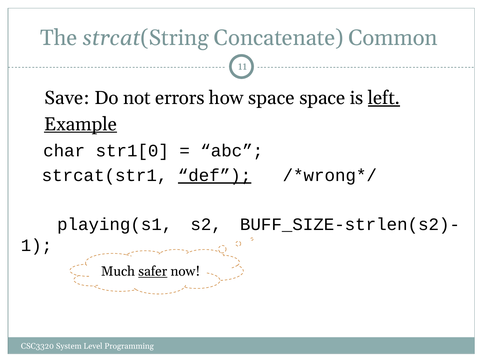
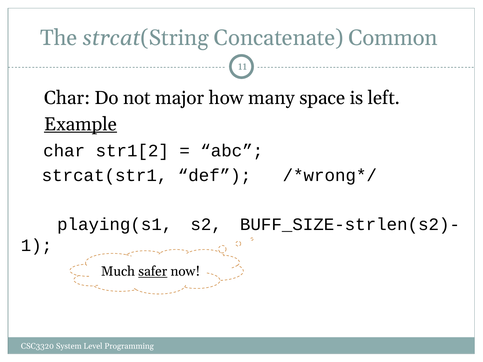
Save at (67, 98): Save -> Char
errors: errors -> major
how space: space -> many
left underline: present -> none
str1[0: str1[0 -> str1[2
def underline: present -> none
